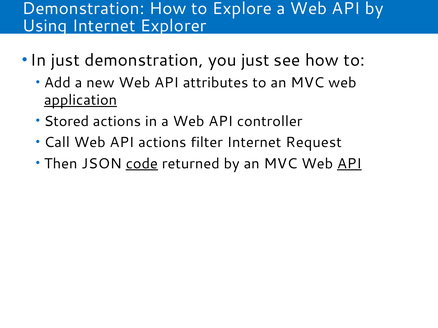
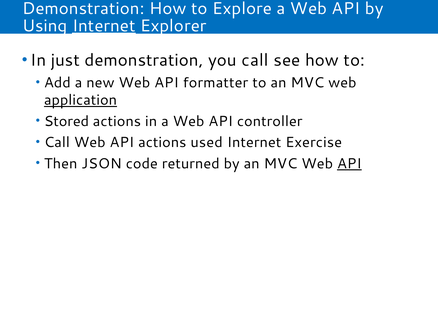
Internet at (104, 26) underline: none -> present
you just: just -> call
attributes: attributes -> formatter
filter: filter -> used
Request: Request -> Exercise
code underline: present -> none
